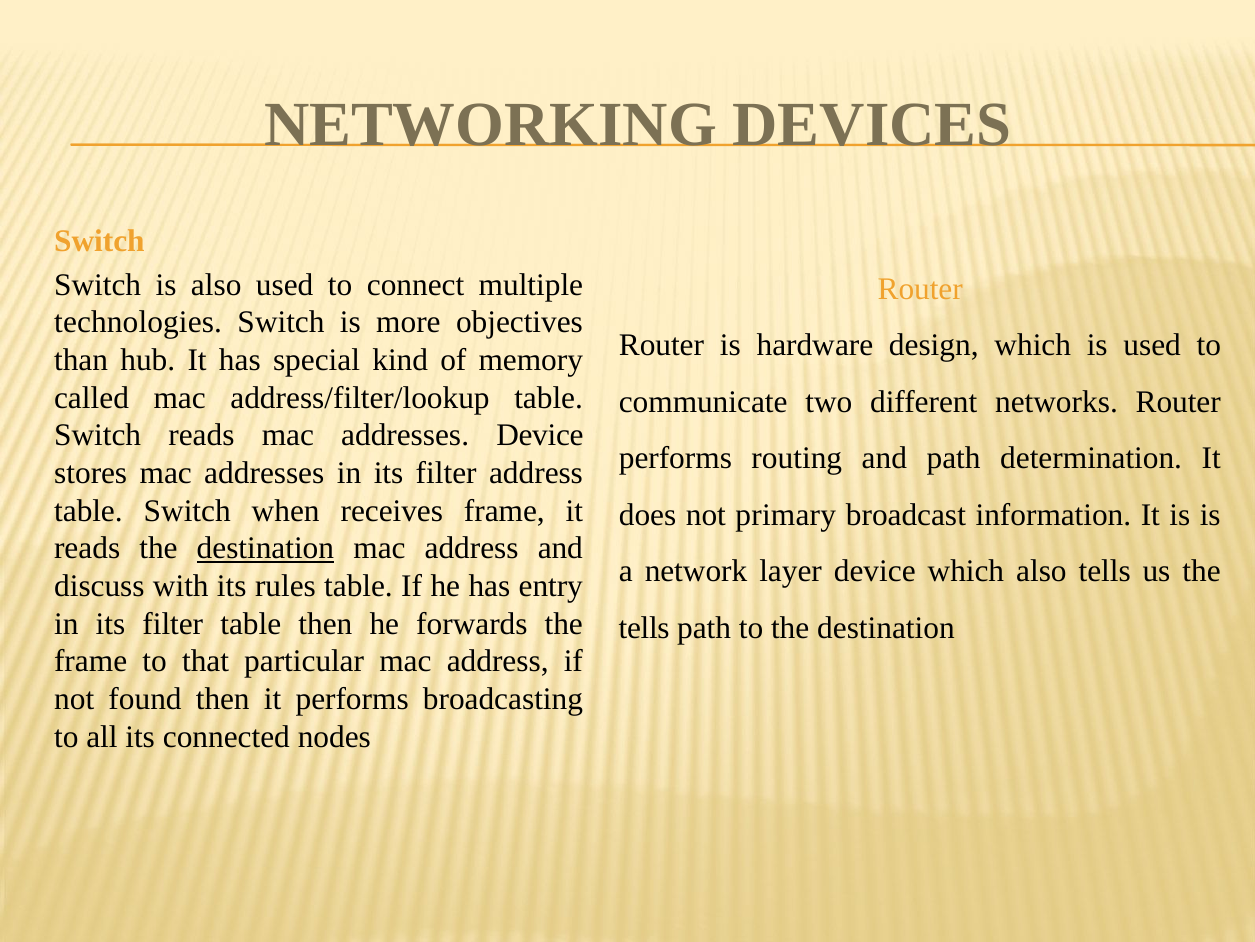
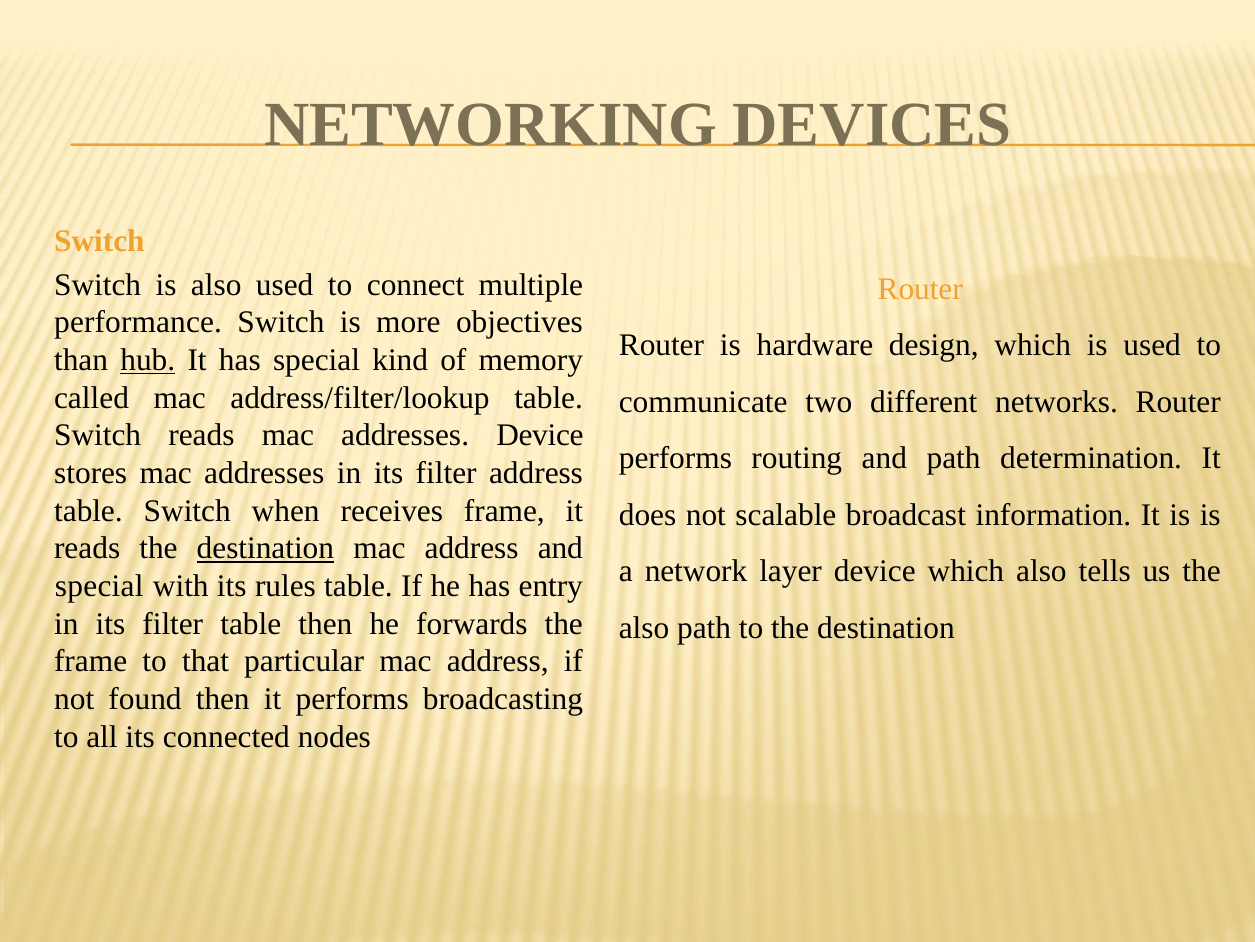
technologies: technologies -> performance
hub underline: none -> present
primary: primary -> scalable
discuss at (99, 586): discuss -> special
tells at (644, 627): tells -> also
